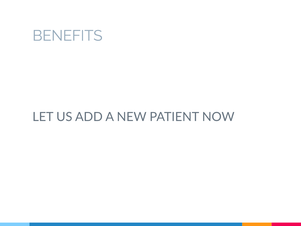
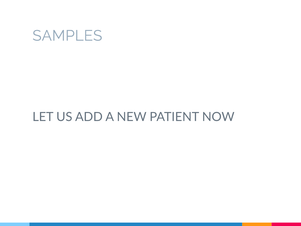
BENEFITS: BENEFITS -> SAMPLES
